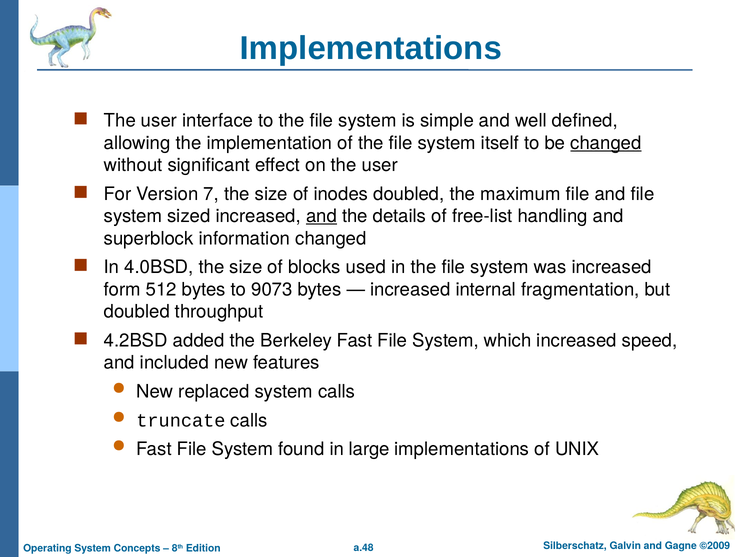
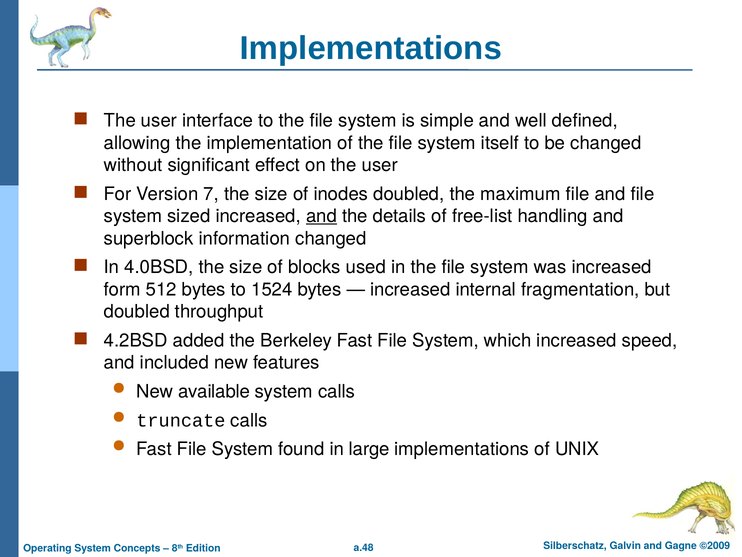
changed at (606, 143) underline: present -> none
9073: 9073 -> 1524
replaced: replaced -> available
